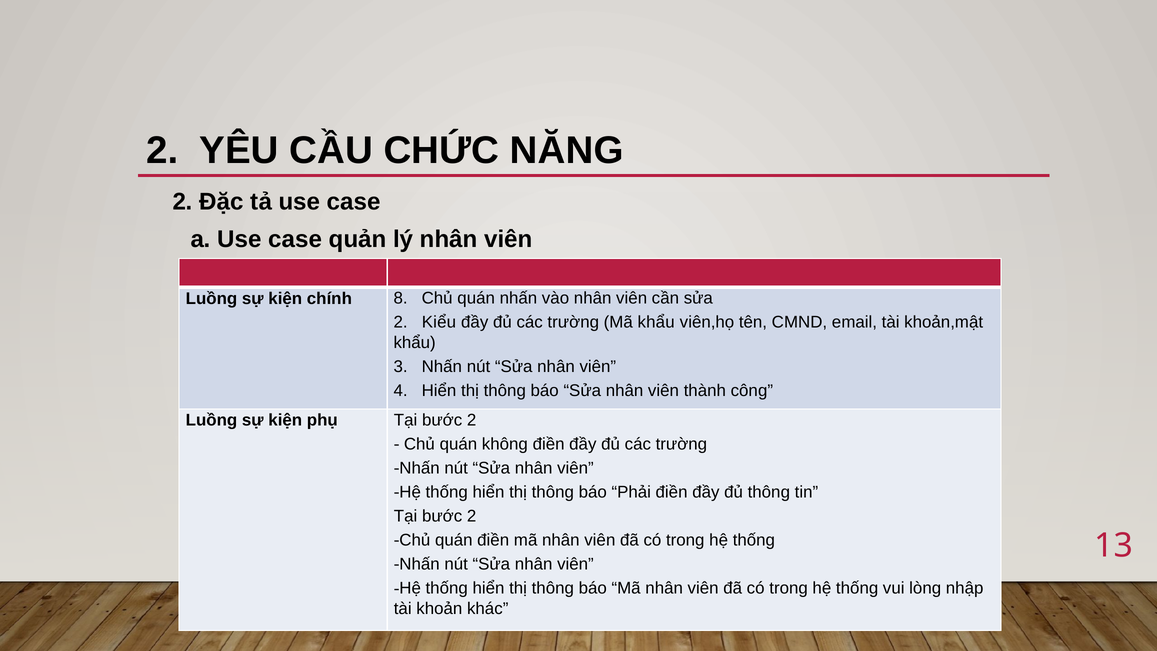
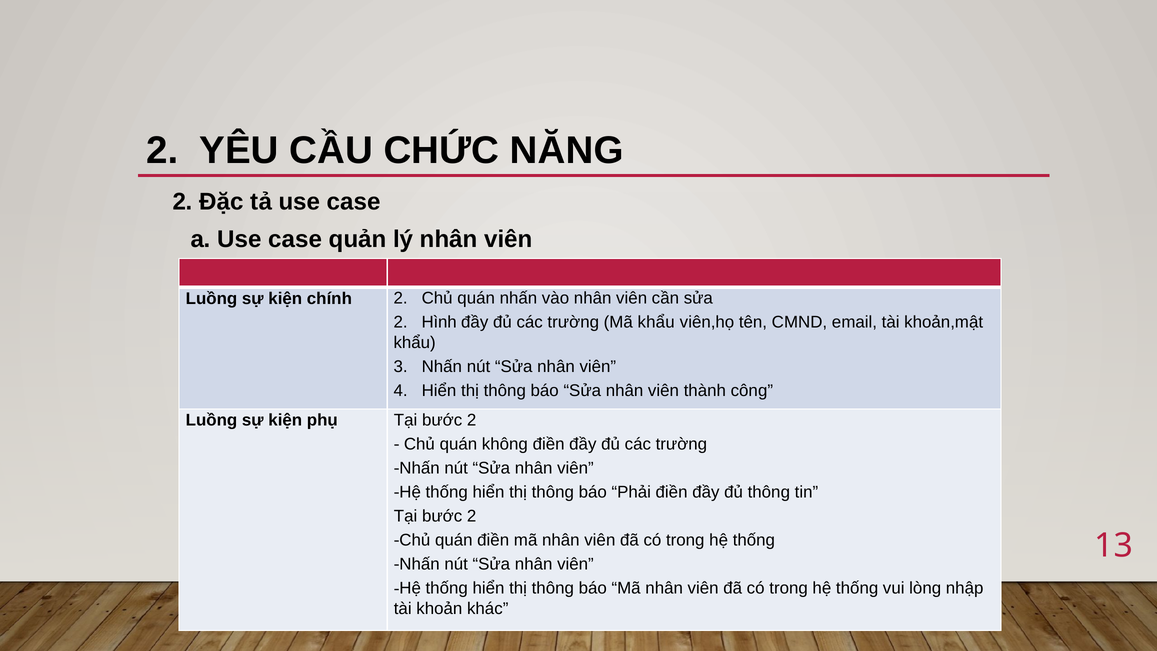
chính 8: 8 -> 2
Kiểu: Kiểu -> Hình
